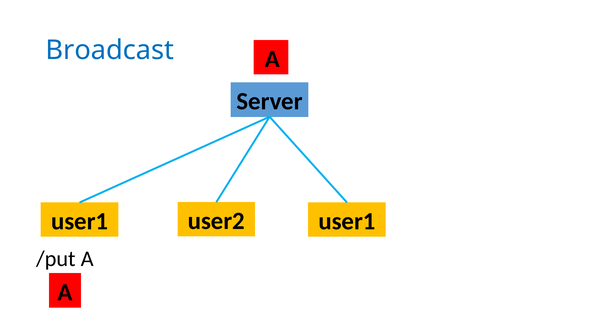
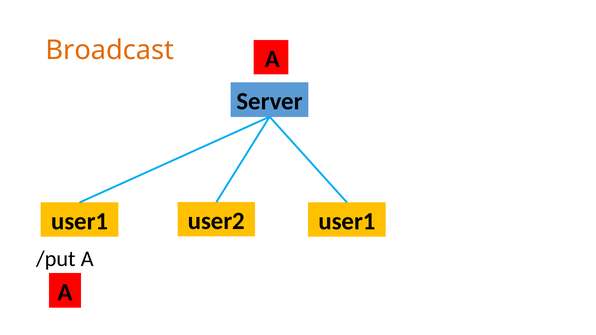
Broadcast colour: blue -> orange
